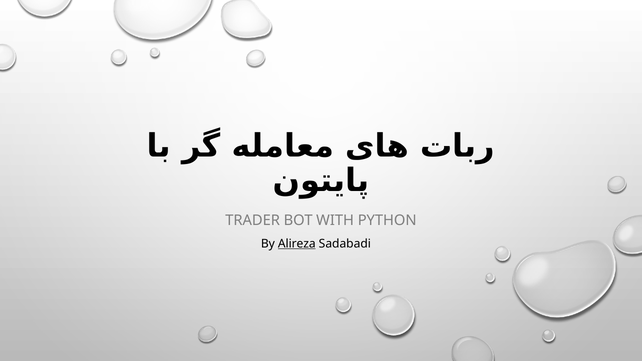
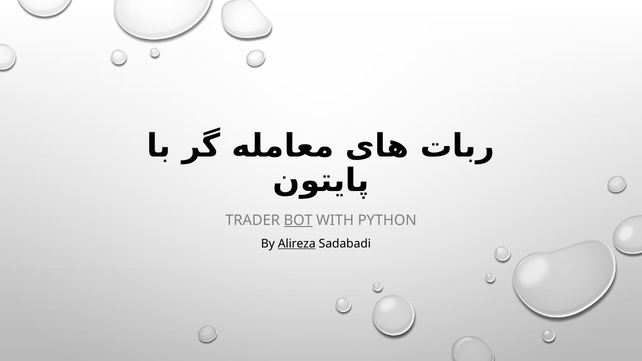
BOT underline: none -> present
